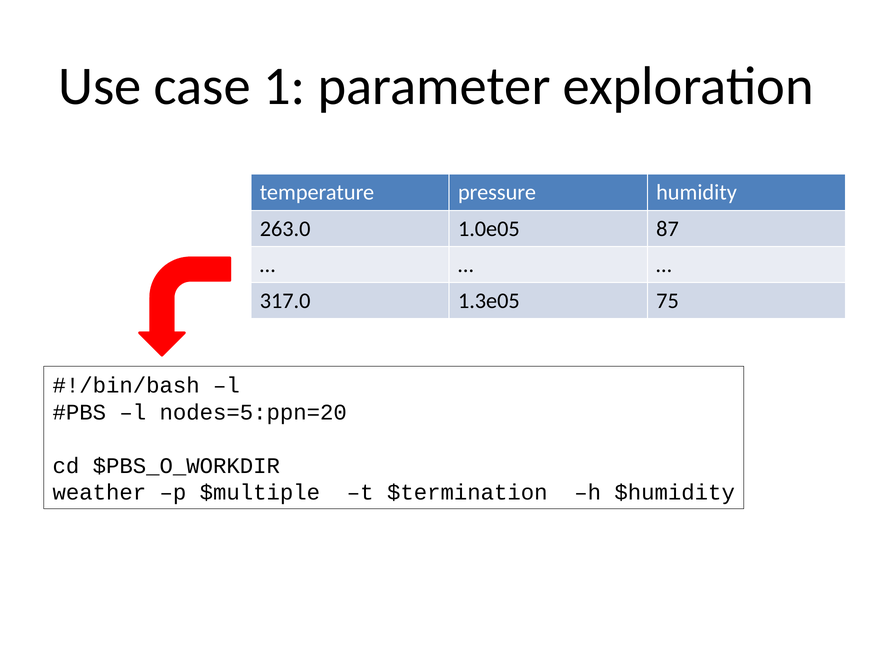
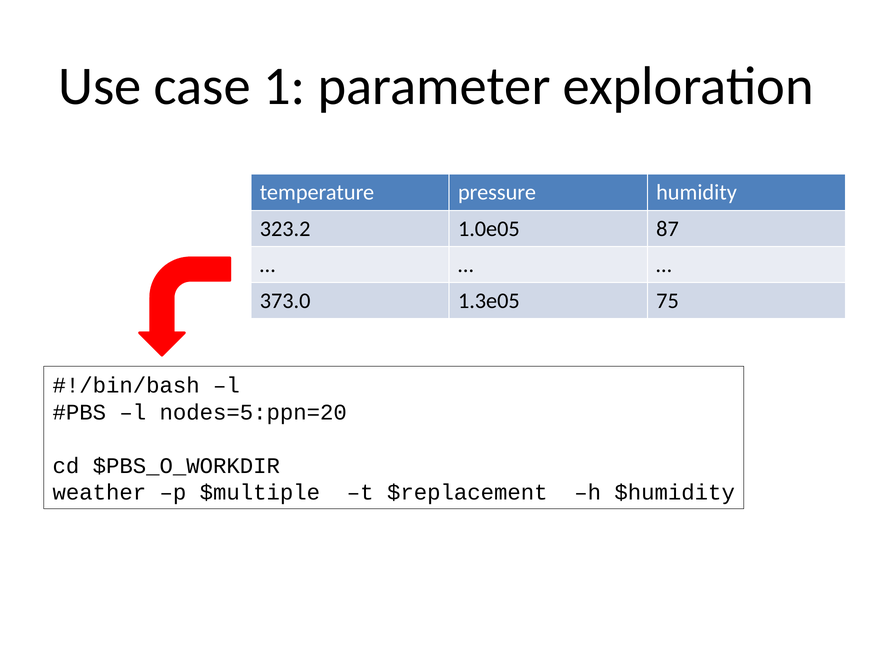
263.0: 263.0 -> 323.2
317.0: 317.0 -> 373.0
$termination: $termination -> $replacement
